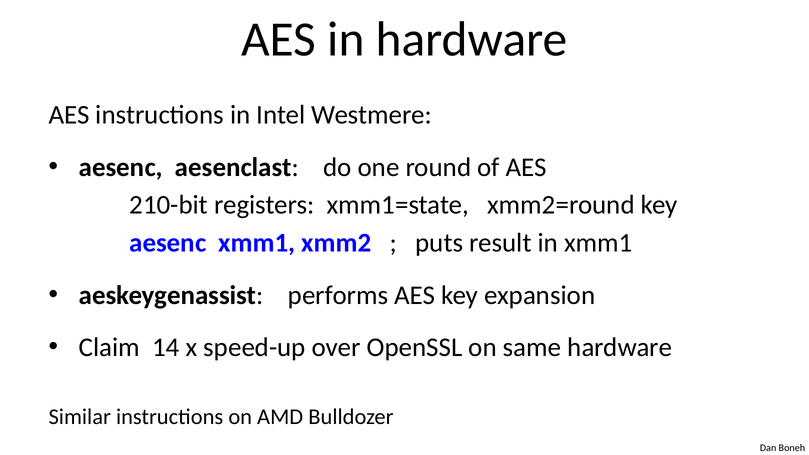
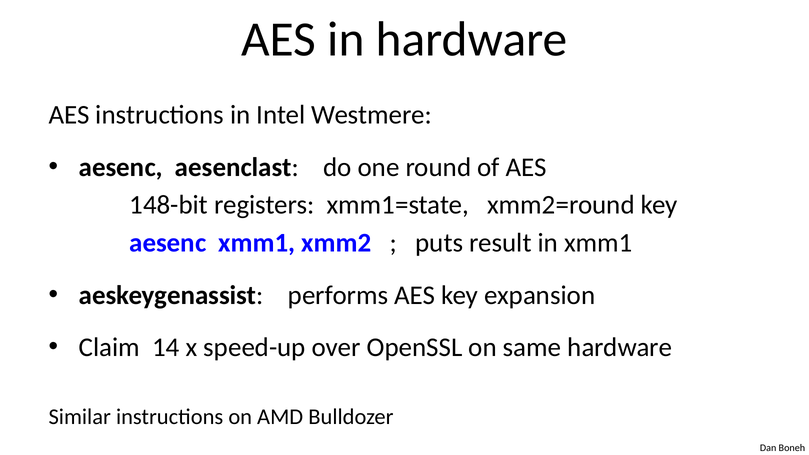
210-bit: 210-bit -> 148-bit
